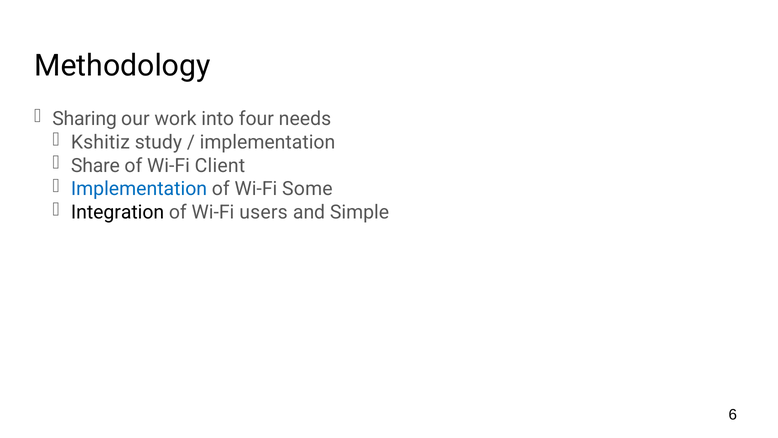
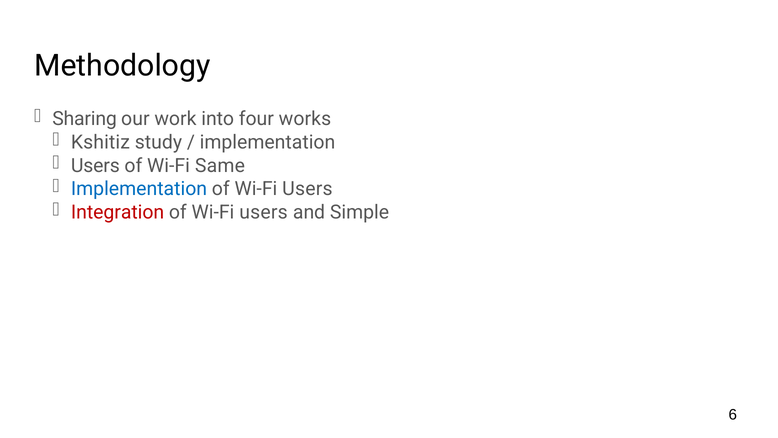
needs: needs -> works
Share at (95, 166): Share -> Users
Client: Client -> Same
Some at (307, 189): Some -> Users
Integration colour: black -> red
